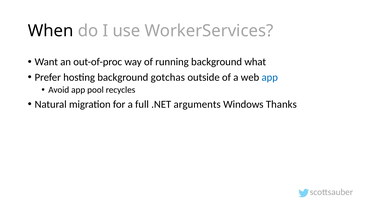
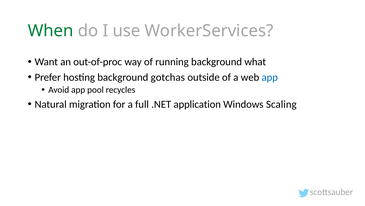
When colour: black -> green
arguments: arguments -> application
Thanks: Thanks -> Scaling
